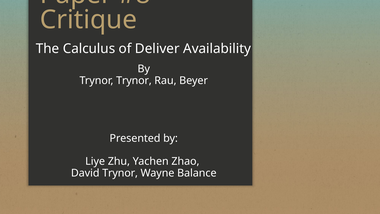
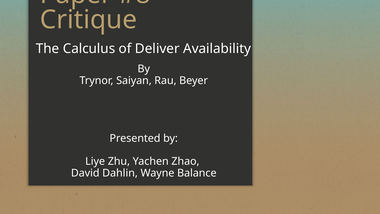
Trynor Trynor: Trynor -> Saiyan
David Trynor: Trynor -> Dahlin
